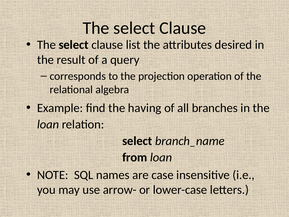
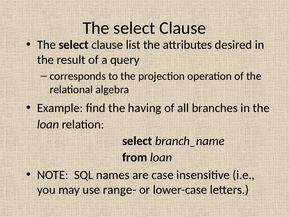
arrow-: arrow- -> range-
